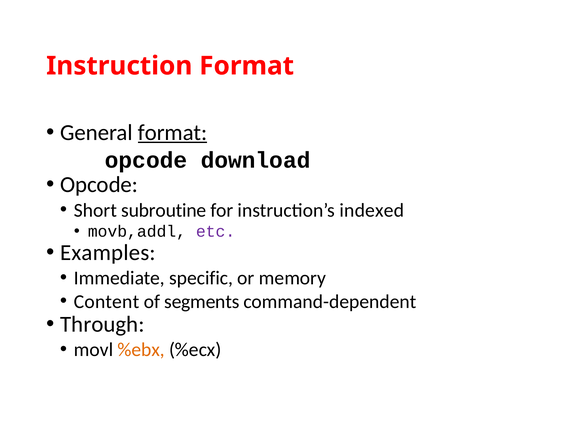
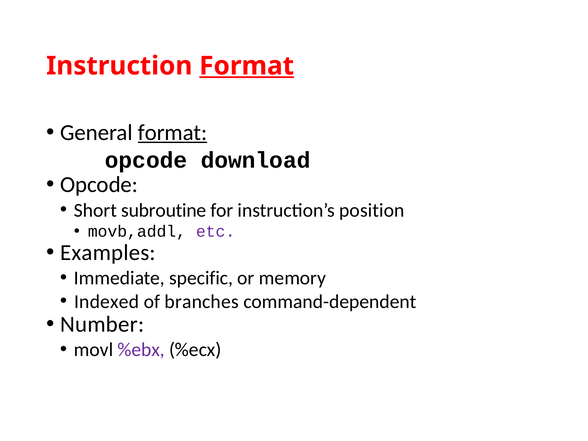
Format at (247, 66) underline: none -> present
indexed: indexed -> position
Content: Content -> Indexed
segments: segments -> branches
Through: Through -> Number
%ebx colour: orange -> purple
